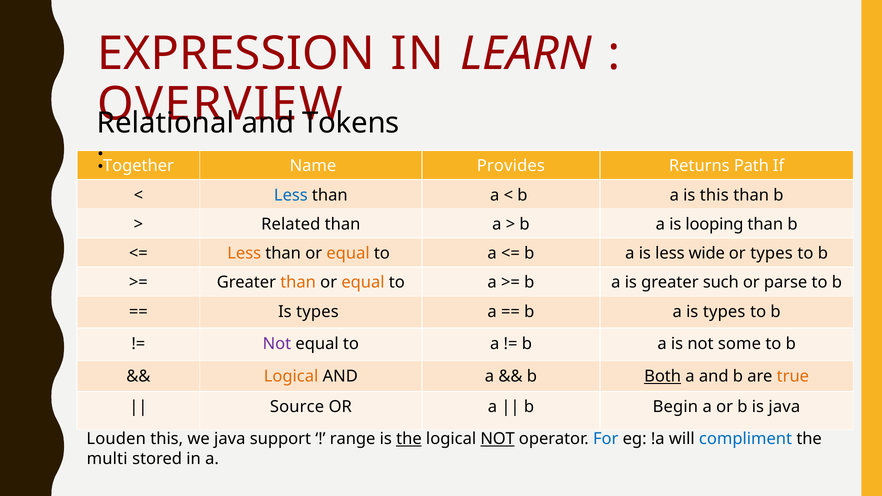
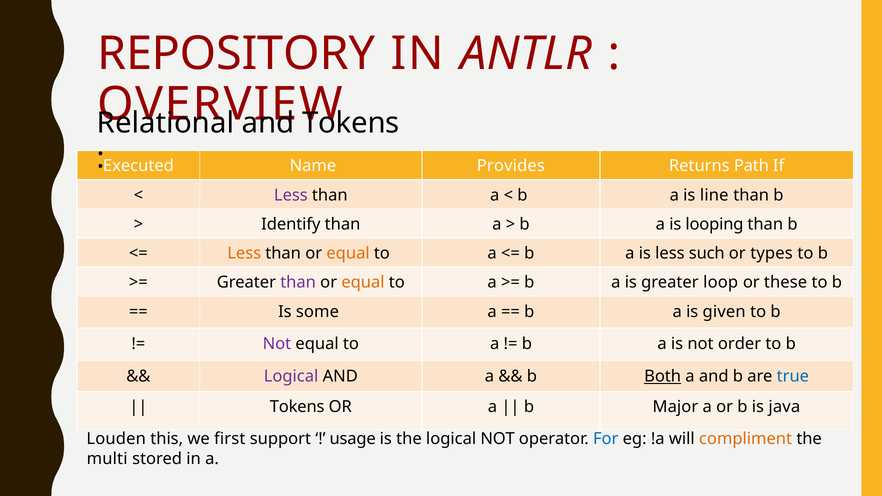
EXPRESSION: EXPRESSION -> REPOSITORY
LEARN: LEARN -> ANTLR
Together: Together -> Executed
Less at (291, 195) colour: blue -> purple
is this: this -> line
Related: Related -> Identify
wide: wide -> such
than at (298, 283) colour: orange -> purple
such: such -> loop
parse: parse -> these
types at (317, 312): types -> some
a is types: types -> given
some: some -> order
Logical at (291, 376) colour: orange -> purple
true colour: orange -> blue
Source at (297, 407): Source -> Tokens
Begin: Begin -> Major
we java: java -> first
range: range -> usage
the at (409, 439) underline: present -> none
NOT at (498, 439) underline: present -> none
compliment colour: blue -> orange
